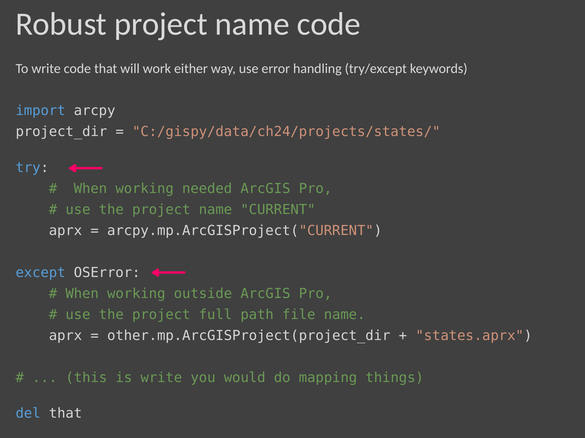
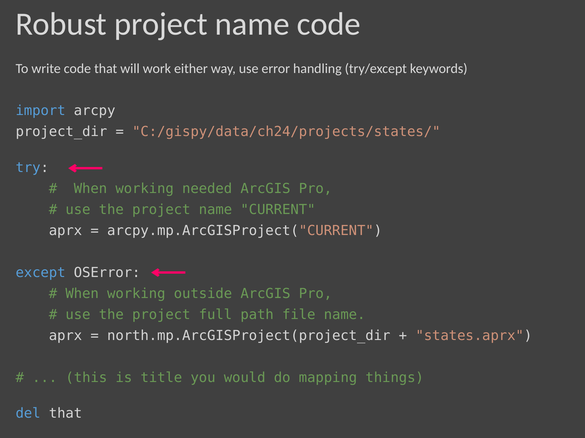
other.mp.ArcGISProject(project_dir: other.mp.ArcGISProject(project_dir -> north.mp.ArcGISProject(project_dir
is write: write -> title
